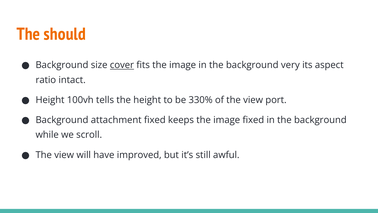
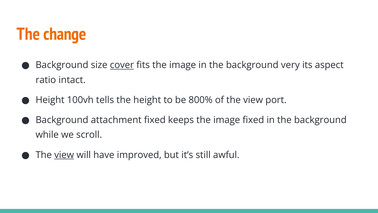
should: should -> change
330%: 330% -> 800%
view at (64, 155) underline: none -> present
